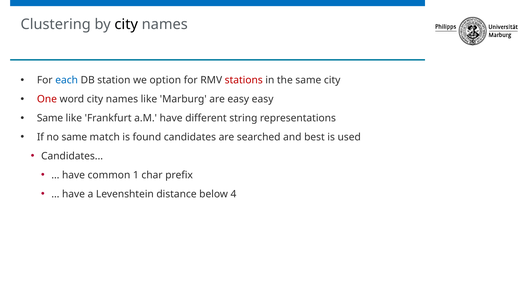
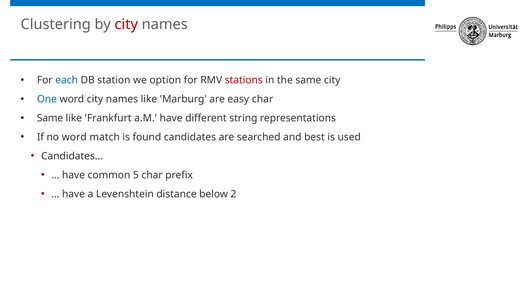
city at (126, 24) colour: black -> red
One colour: red -> blue
easy easy: easy -> char
no same: same -> word
1: 1 -> 5
4: 4 -> 2
